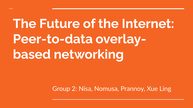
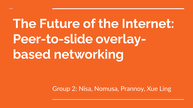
Peer-to-data: Peer-to-data -> Peer-to-slide
